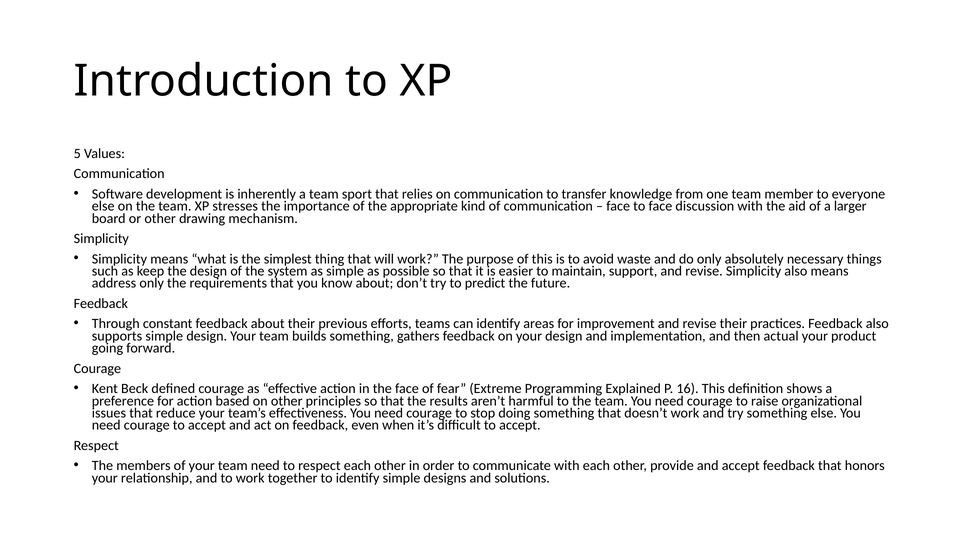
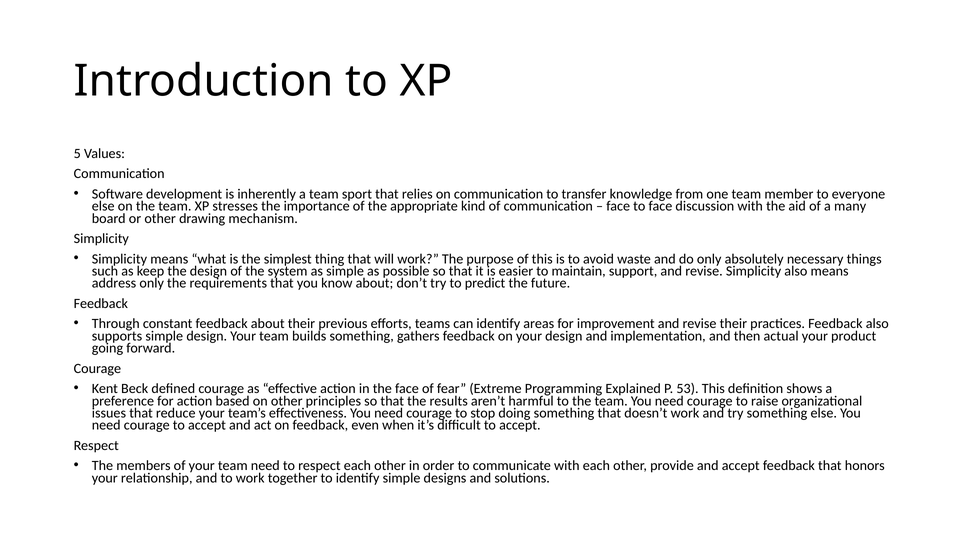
larger: larger -> many
16: 16 -> 53
